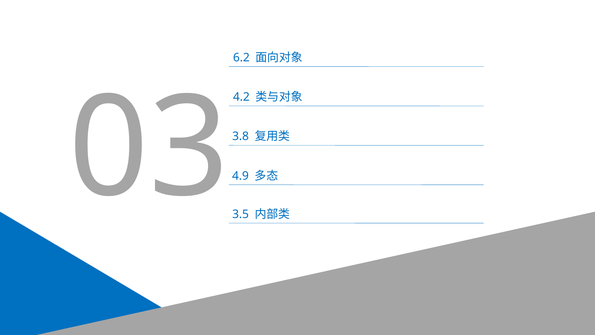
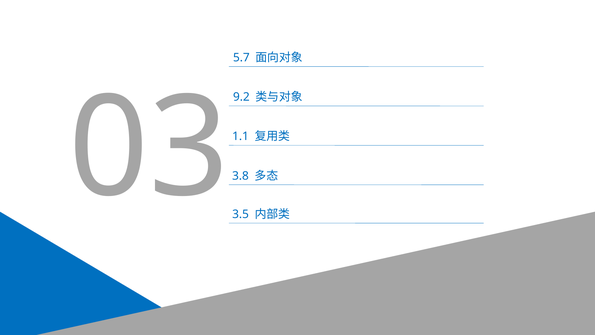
6.2: 6.2 -> 5.7
4.2: 4.2 -> 9.2
3.8: 3.8 -> 1.1
4.9: 4.9 -> 3.8
